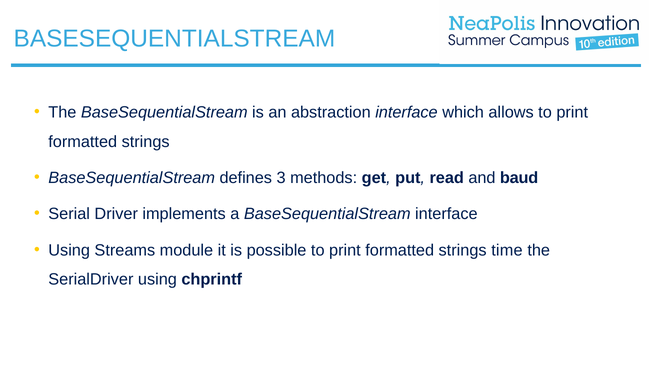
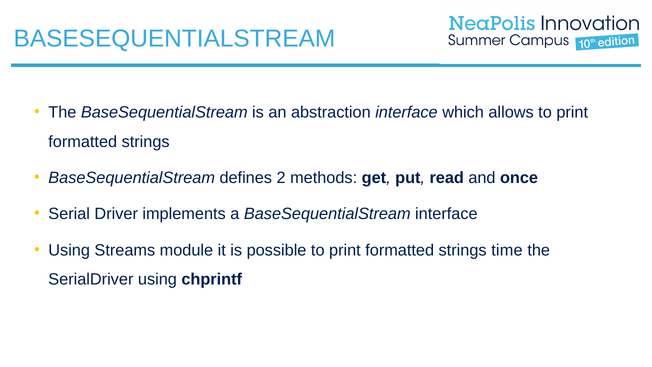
3: 3 -> 2
baud: baud -> once
